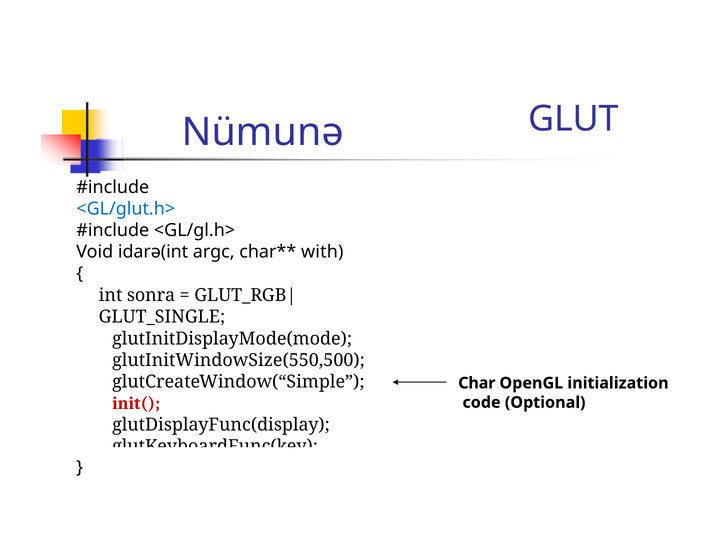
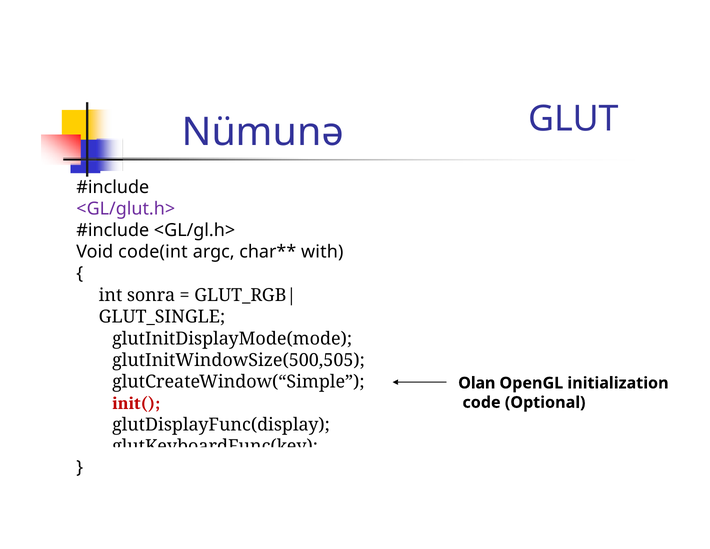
<GL/glut.h> colour: blue -> purple
idarə(int: idarə(int -> code(int
glutInitWindowSize(550,500: glutInitWindowSize(550,500 -> glutInitWindowSize(500,505
Char: Char -> Olan
